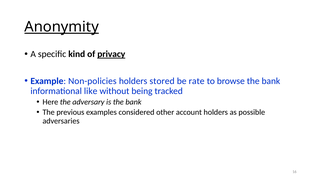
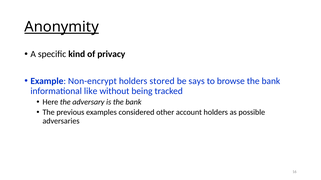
privacy underline: present -> none
Non-policies: Non-policies -> Non-encrypt
rate: rate -> says
